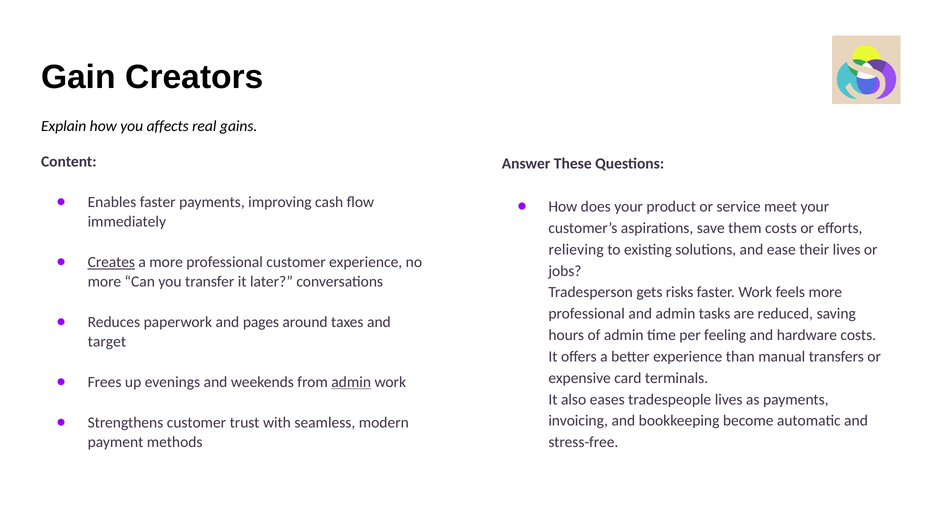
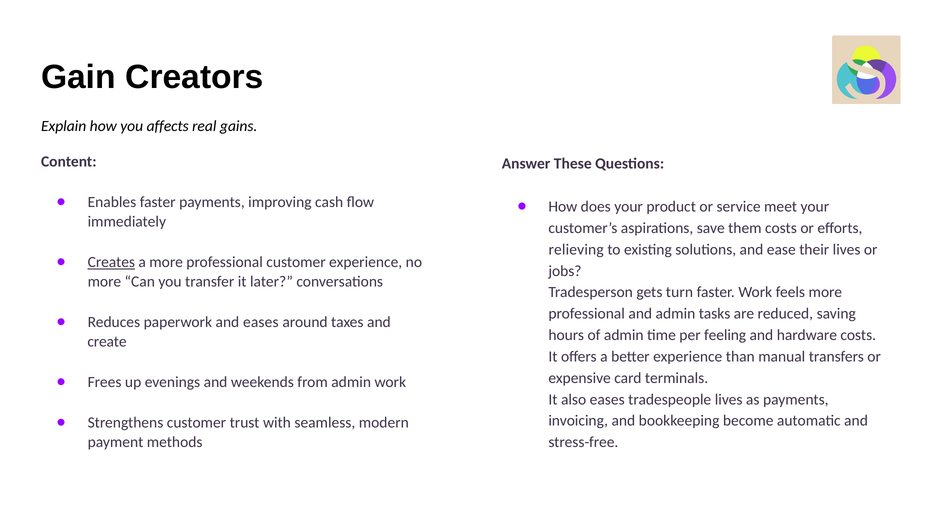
risks: risks -> turn
and pages: pages -> eases
target: target -> create
admin at (351, 382) underline: present -> none
